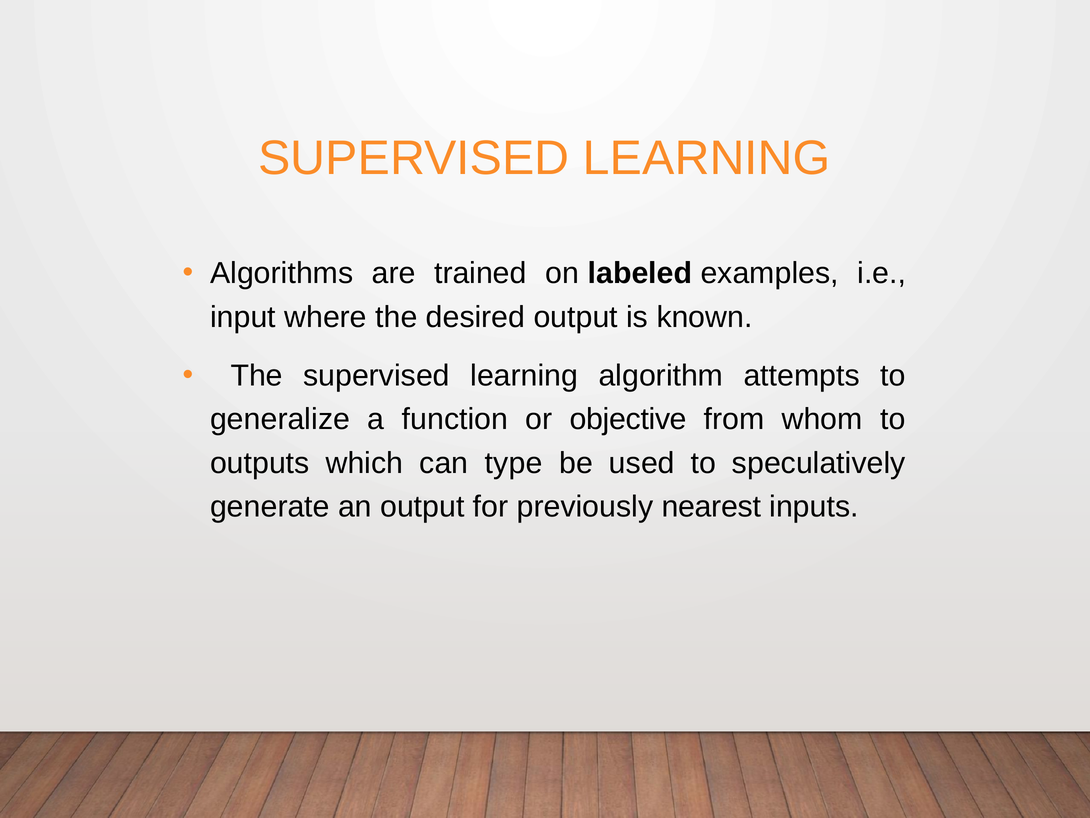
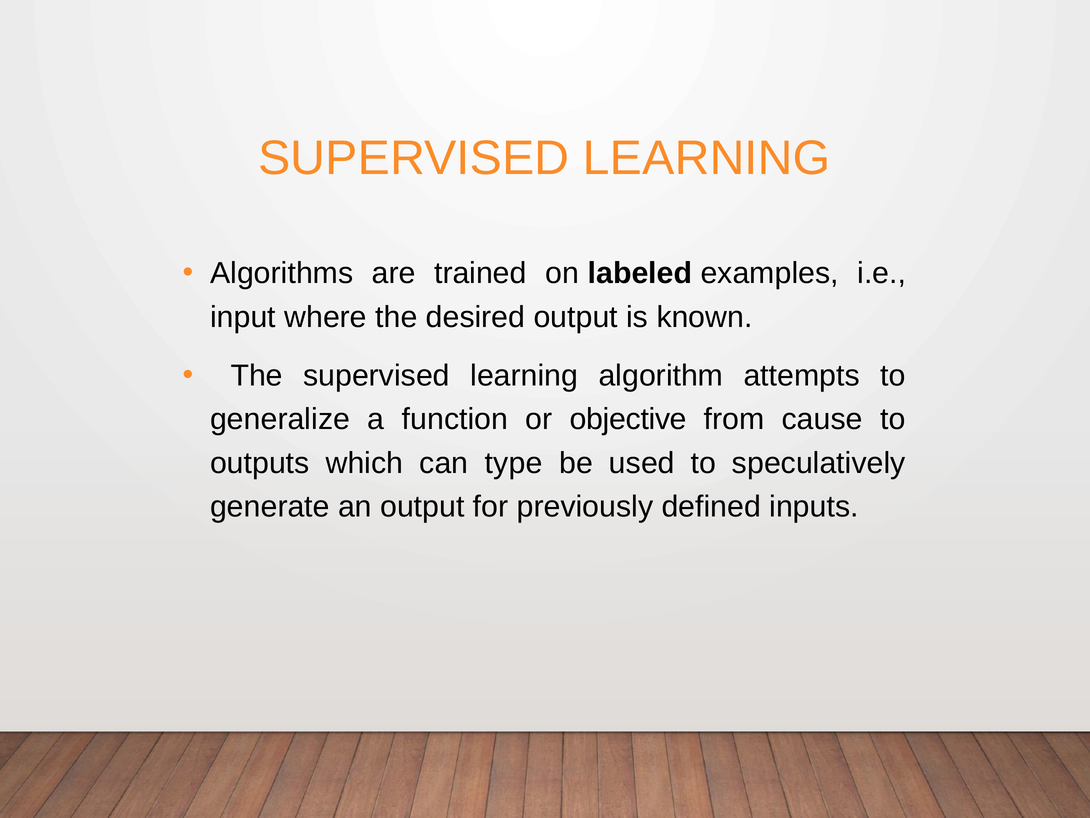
whom: whom -> cause
nearest: nearest -> defined
